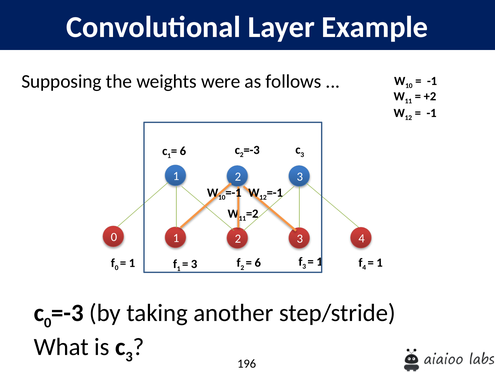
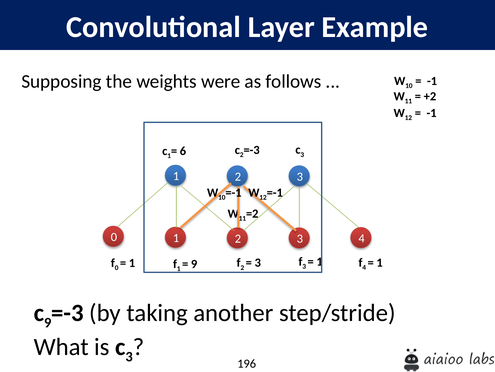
3 at (194, 264): 3 -> 9
6 at (258, 262): 6 -> 3
0 at (48, 322): 0 -> 9
